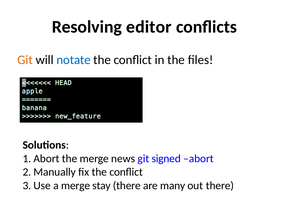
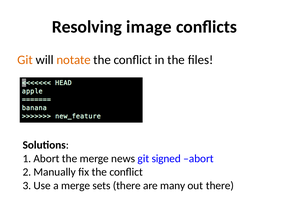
editor: editor -> image
notate colour: blue -> orange
stay: stay -> sets
